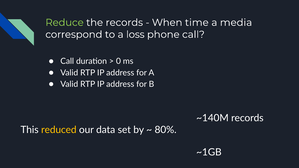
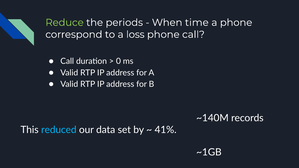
the records: records -> periods
a media: media -> phone
reduced colour: yellow -> light blue
80%: 80% -> 41%
